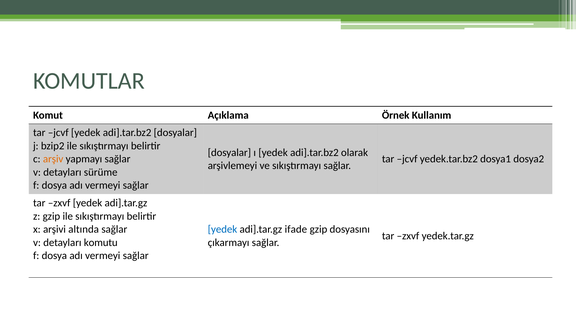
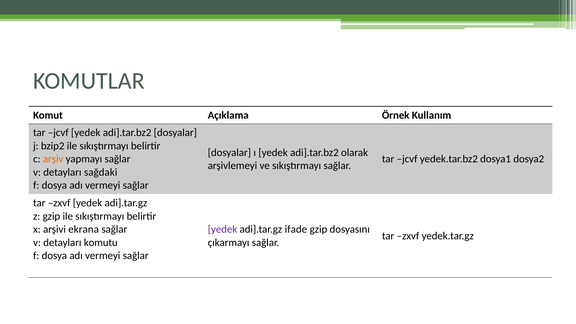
sürüme: sürüme -> sağdaki
altında: altında -> ekrana
yedek at (222, 229) colour: blue -> purple
